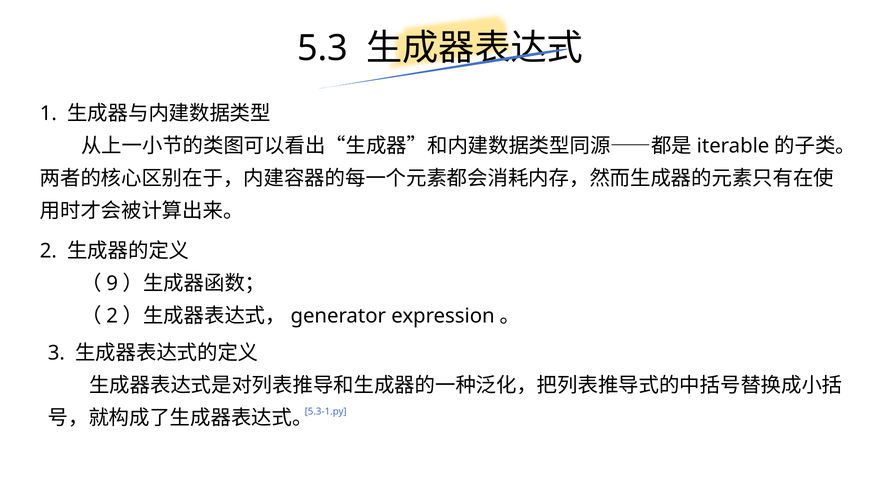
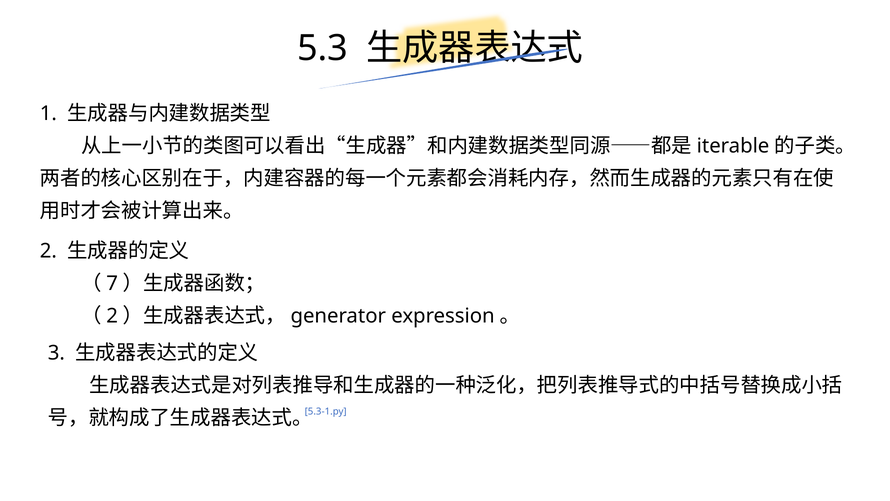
9: 9 -> 7
